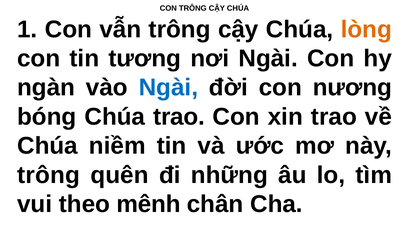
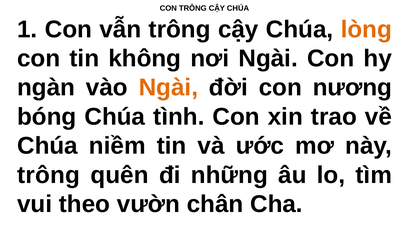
tương: tương -> không
Ngài at (168, 88) colour: blue -> orange
Chúa trao: trao -> tình
mênh: mênh -> vườn
